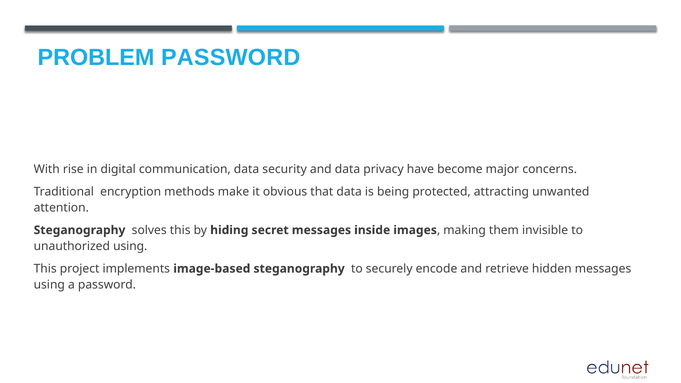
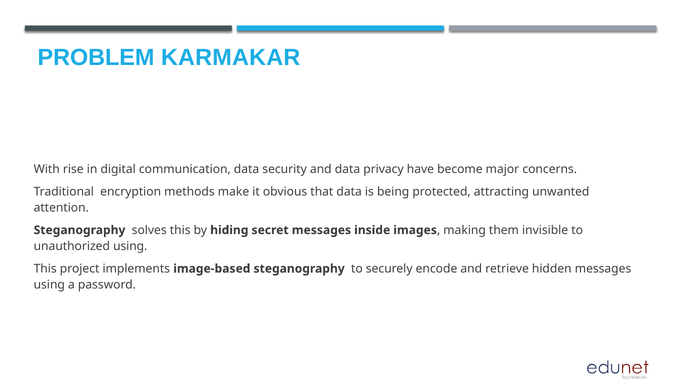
PROBLEM PASSWORD: PASSWORD -> KARMAKAR
